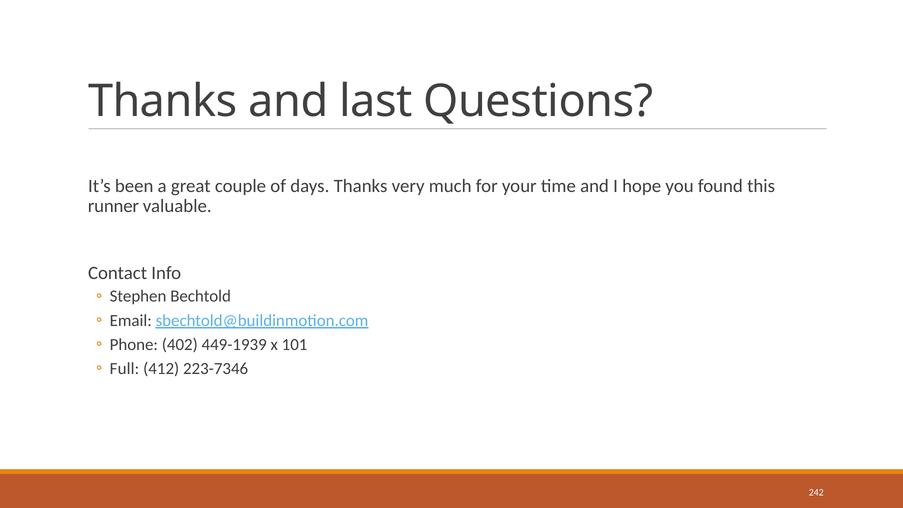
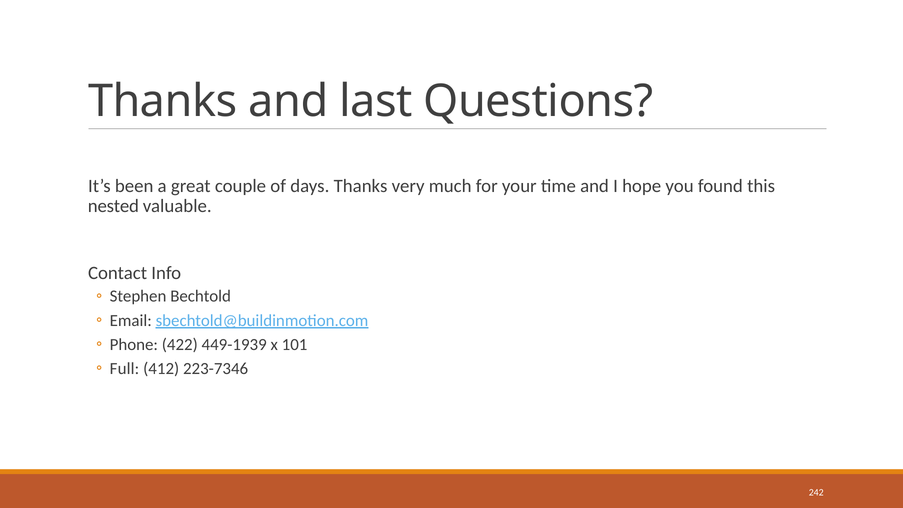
runner: runner -> nested
402: 402 -> 422
